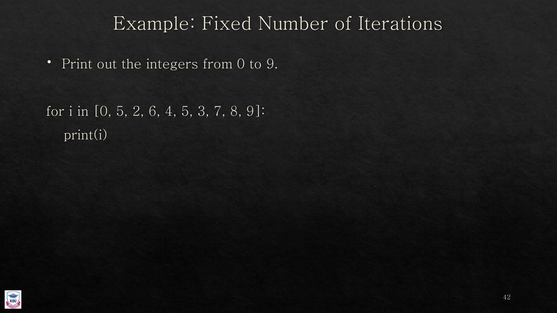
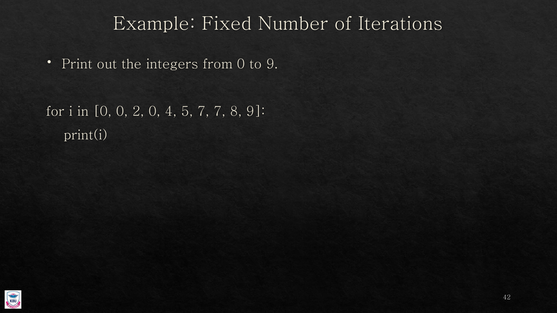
0 5: 5 -> 0
2 6: 6 -> 0
5 3: 3 -> 7
